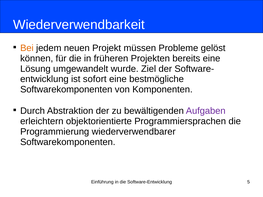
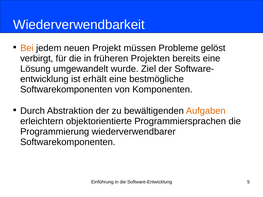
können: können -> verbirgt
sofort: sofort -> erhält
Aufgaben colour: purple -> orange
